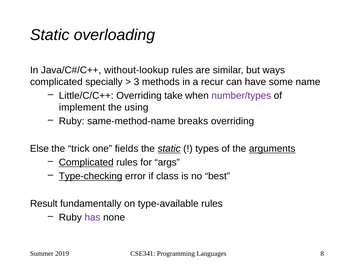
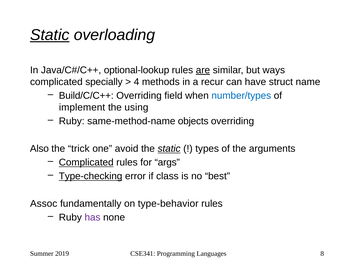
Static at (50, 35) underline: none -> present
without-lookup: without-lookup -> optional-lookup
are underline: none -> present
3: 3 -> 4
some: some -> struct
Little/C/C++: Little/C/C++ -> Build/C/C++
take: take -> field
number/types colour: purple -> blue
breaks: breaks -> objects
Else: Else -> Also
fields: fields -> avoid
arguments underline: present -> none
Result: Result -> Assoc
type-available: type-available -> type-behavior
